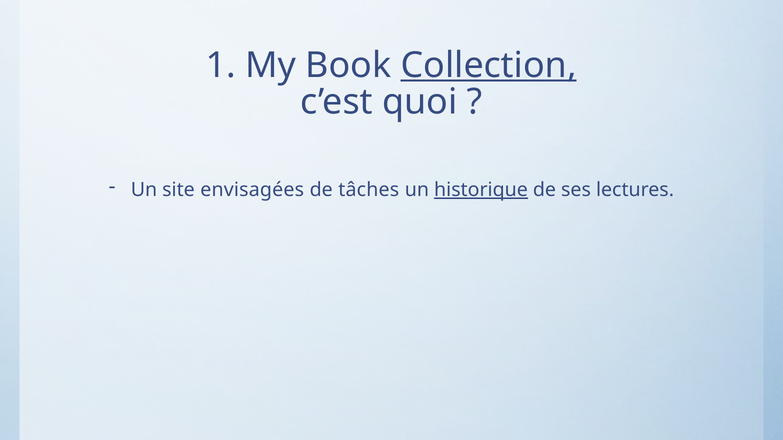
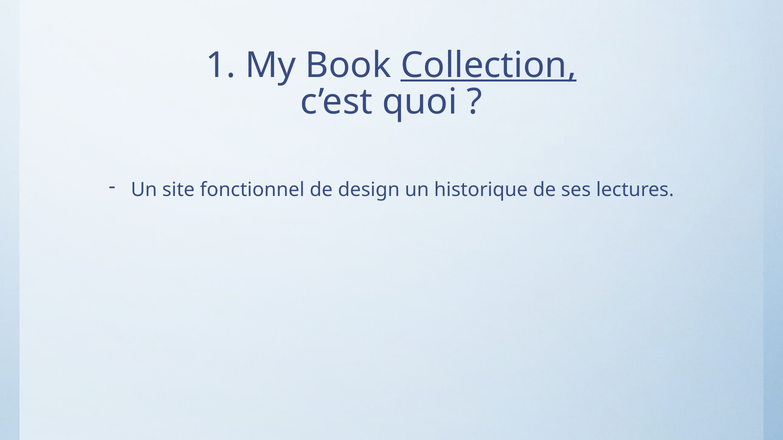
envisagées: envisagées -> fonctionnel
tâches: tâches -> design
historique underline: present -> none
